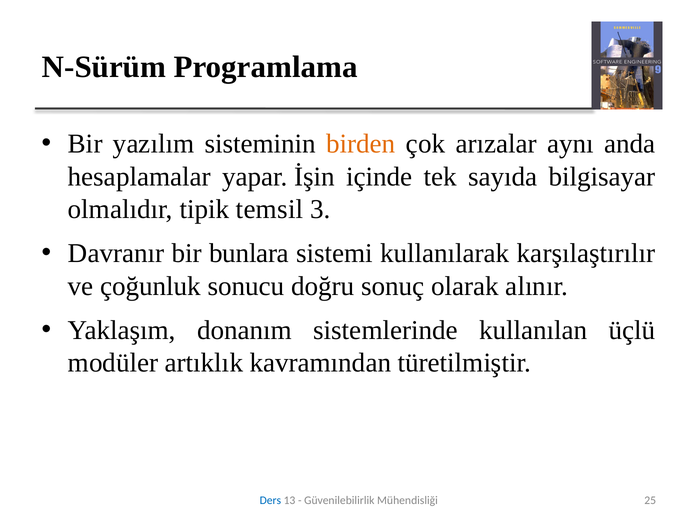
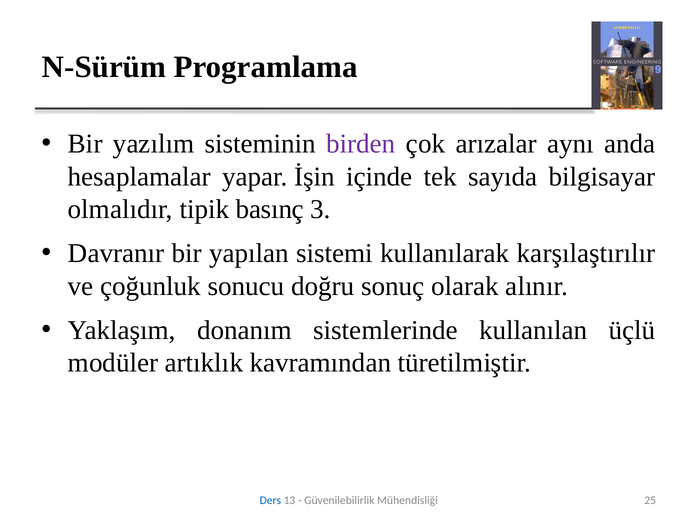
birden colour: orange -> purple
temsil: temsil -> basınç
bunlara: bunlara -> yapılan
